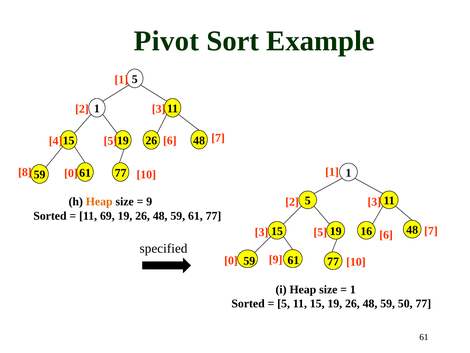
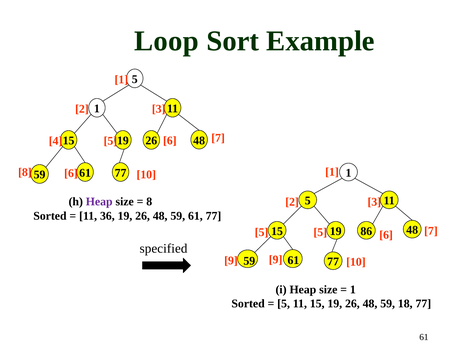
Pivot: Pivot -> Loop
0 at (71, 173): 0 -> 6
Heap at (99, 201) colour: orange -> purple
9 at (149, 201): 9 -> 8
69: 69 -> 36
3 at (262, 232): 3 -> 5
16: 16 -> 86
0 at (231, 260): 0 -> 9
50: 50 -> 18
